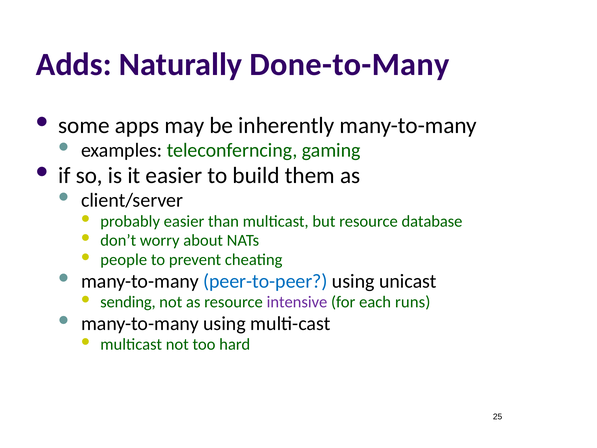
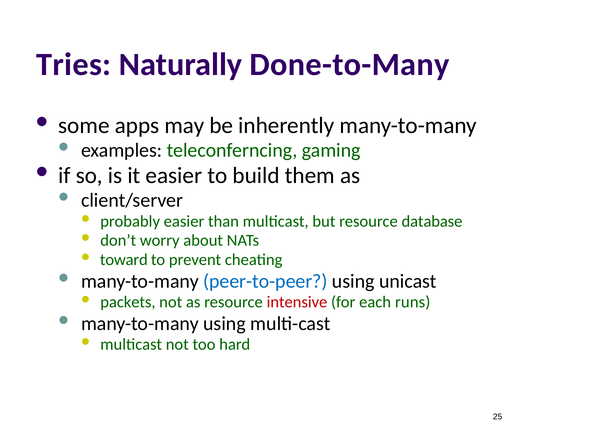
Adds: Adds -> Tries
people: people -> toward
sending: sending -> packets
intensive colour: purple -> red
